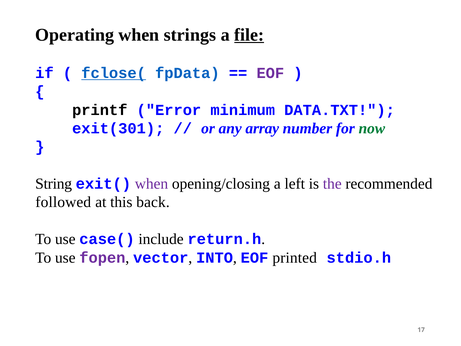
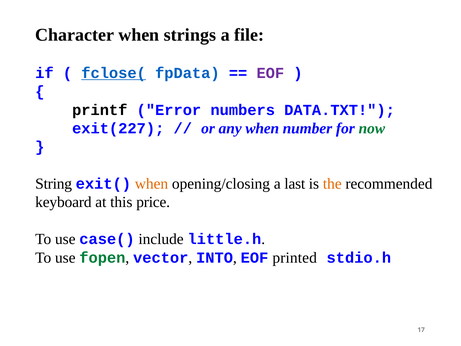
Operating: Operating -> Character
file underline: present -> none
minimum: minimum -> numbers
exit(301: exit(301 -> exit(227
any array: array -> when
when at (151, 184) colour: purple -> orange
left: left -> last
the colour: purple -> orange
followed: followed -> keyboard
back: back -> price
return.h: return.h -> little.h
fopen colour: purple -> green
